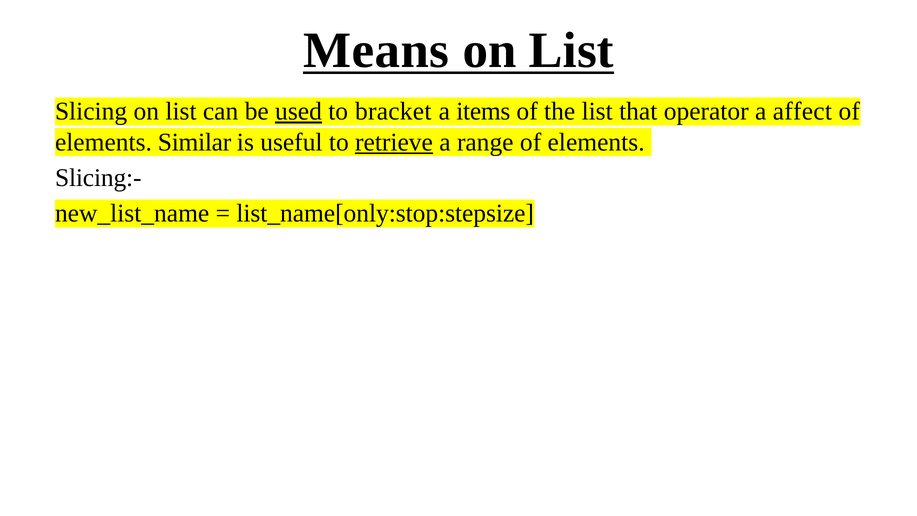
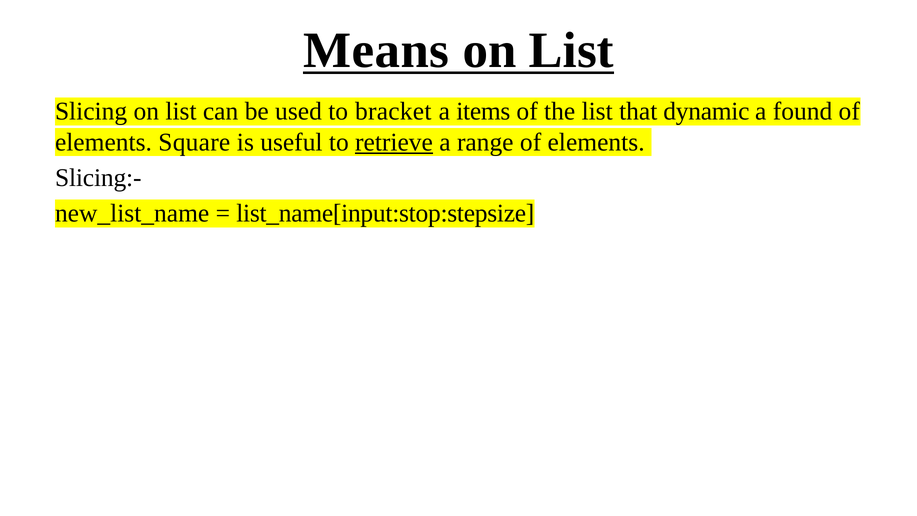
used underline: present -> none
operator: operator -> dynamic
affect: affect -> found
Similar: Similar -> Square
list_name[only:stop:stepsize: list_name[only:stop:stepsize -> list_name[input:stop:stepsize
